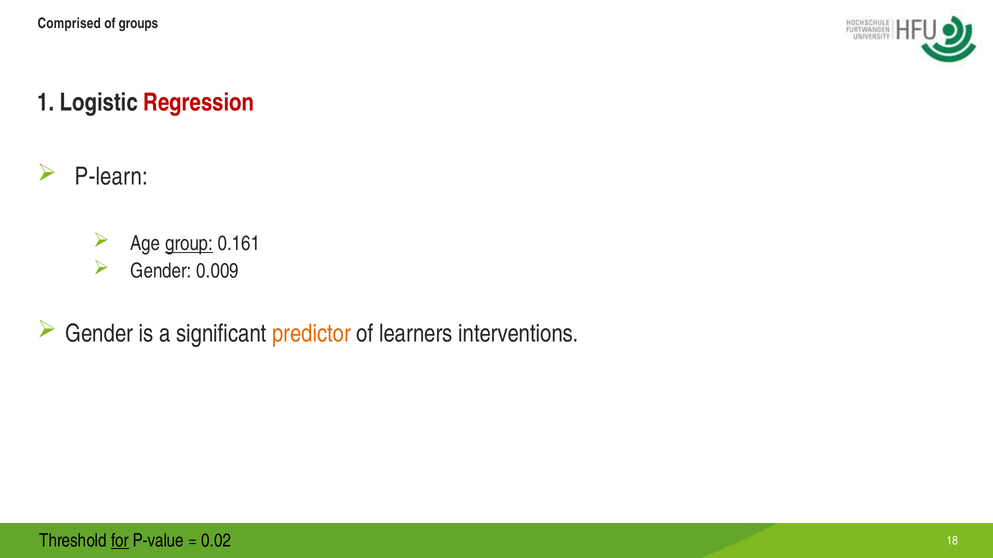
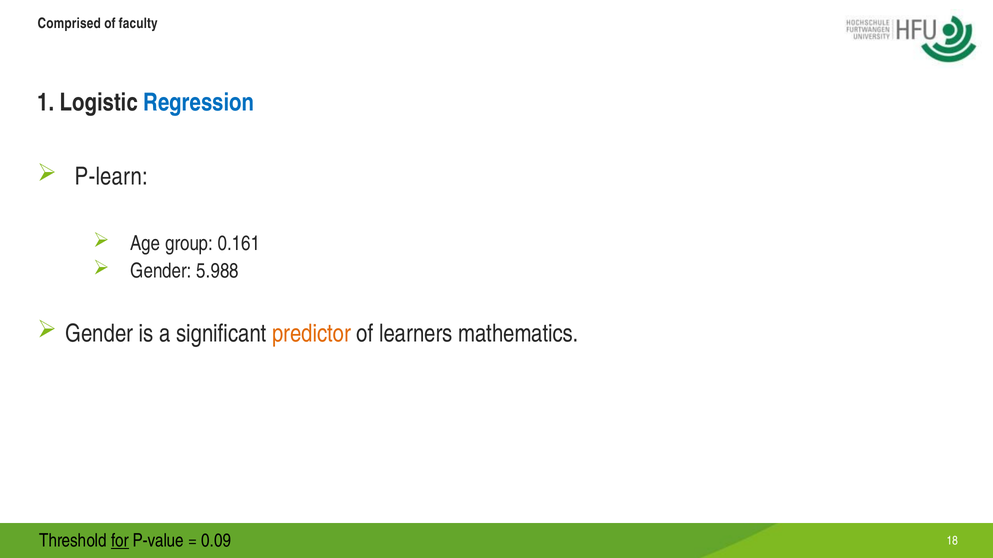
groups: groups -> faculty
Regression colour: red -> blue
group underline: present -> none
0.009: 0.009 -> 5.988
interventions: interventions -> mathematics
0.02: 0.02 -> 0.09
